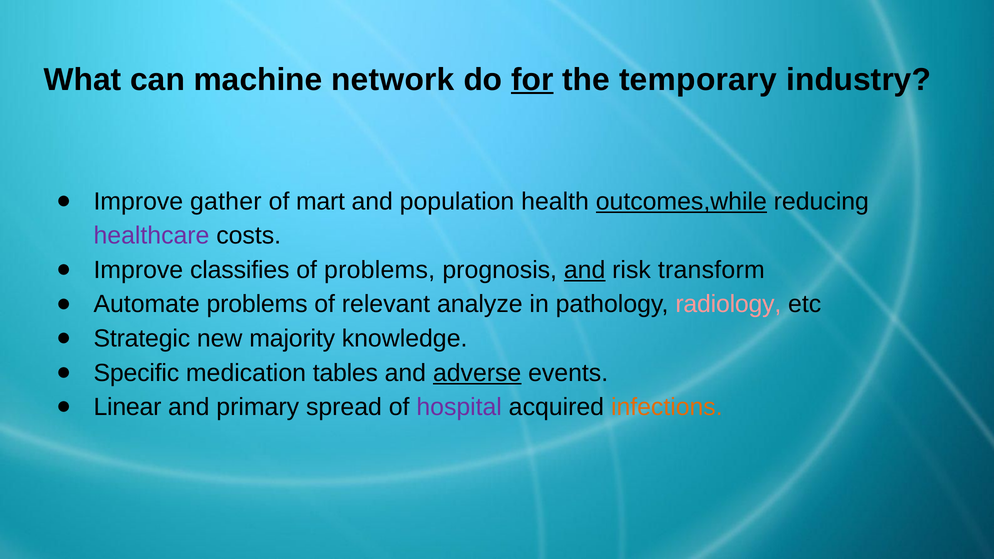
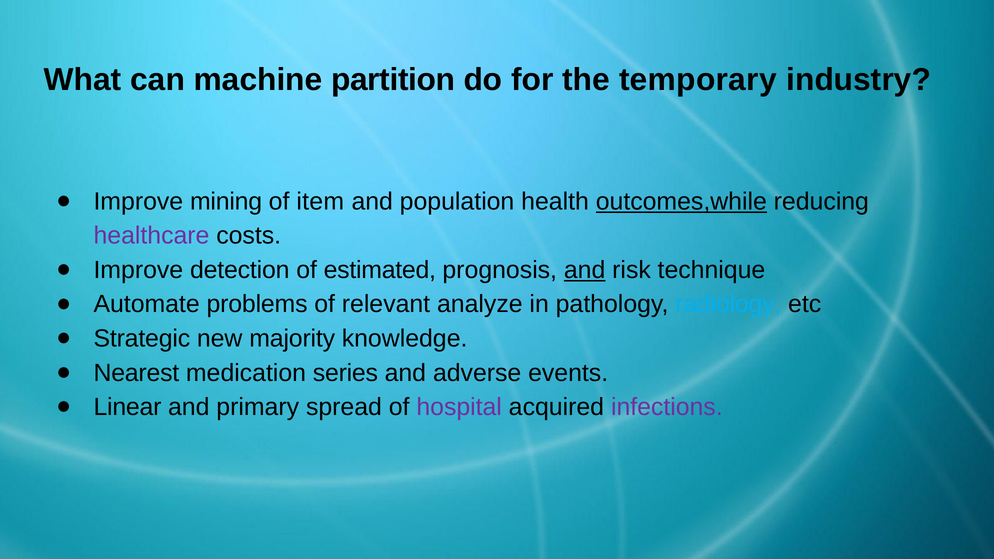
network: network -> partition
for underline: present -> none
gather: gather -> mining
mart: mart -> item
classifies: classifies -> detection
of problems: problems -> estimated
transform: transform -> technique
radiology colour: pink -> light blue
Specific: Specific -> Nearest
tables: tables -> series
adverse underline: present -> none
infections colour: orange -> purple
